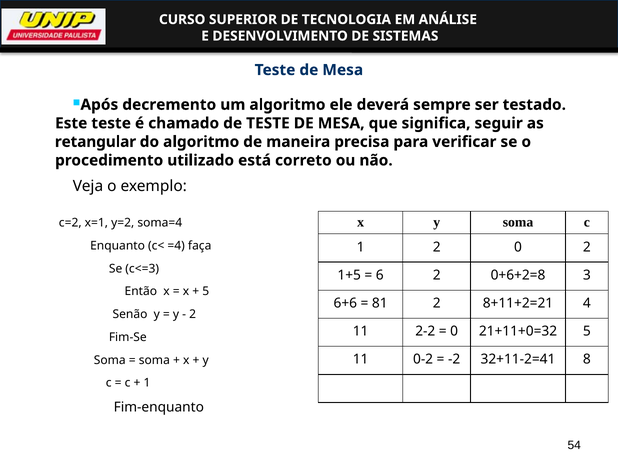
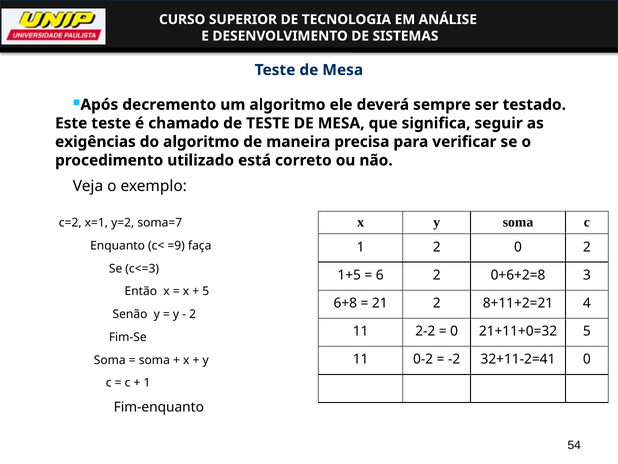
retangular: retangular -> exigências
soma=4: soma=4 -> soma=7
=4: =4 -> =9
6+6: 6+6 -> 6+8
81: 81 -> 21
32+11-2=41 8: 8 -> 0
